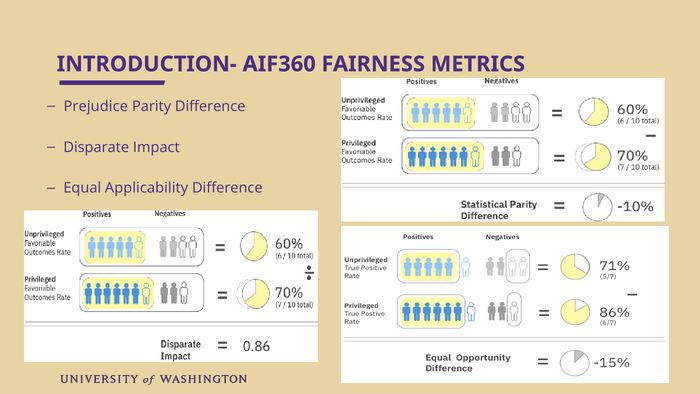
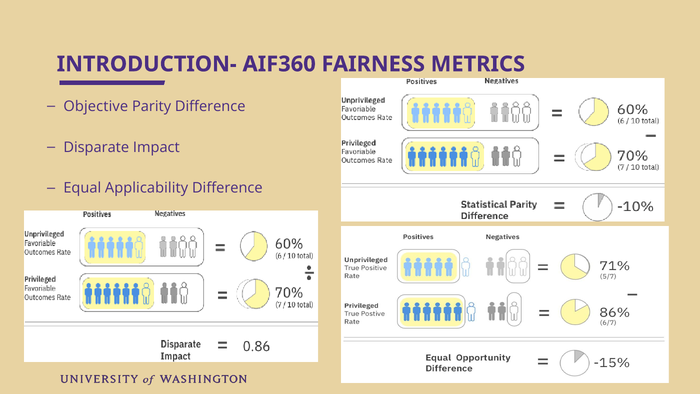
Prejudice: Prejudice -> Objective
